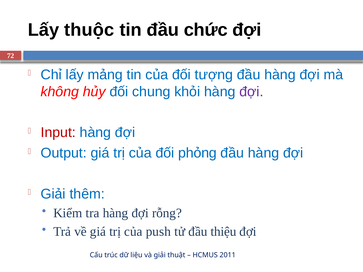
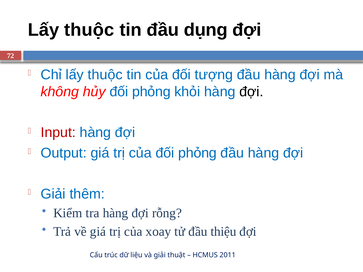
chức: chức -> dụng
Chỉ lấy mảng: mảng -> thuộc
hủy đối chung: chung -> phỏng
đợi at (251, 92) colour: purple -> black
push: push -> xoay
